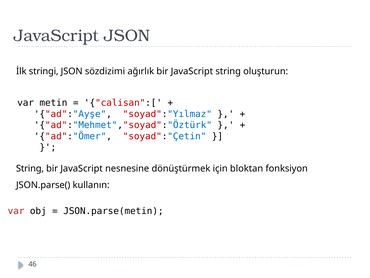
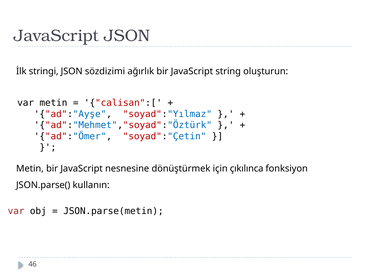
String at (30, 168): String -> Metin
bloktan: bloktan -> çıkılınca
